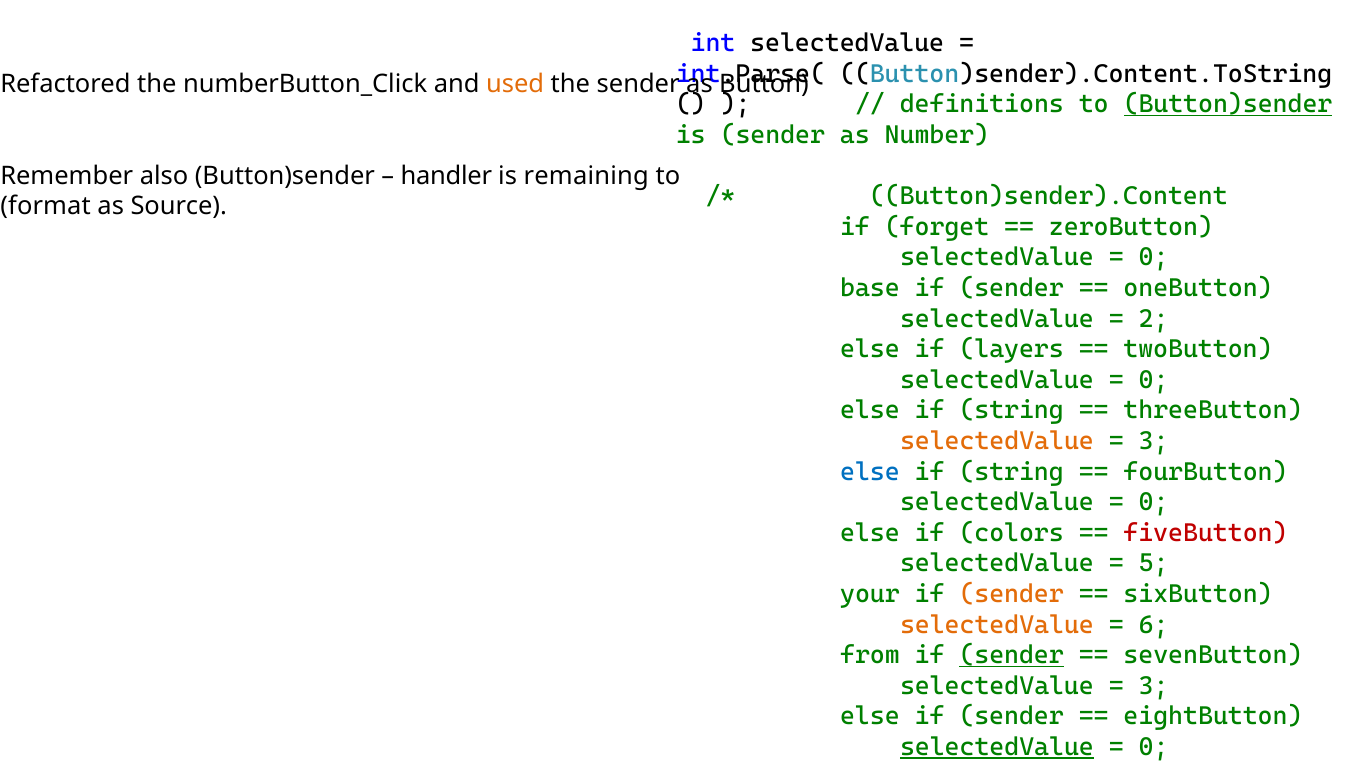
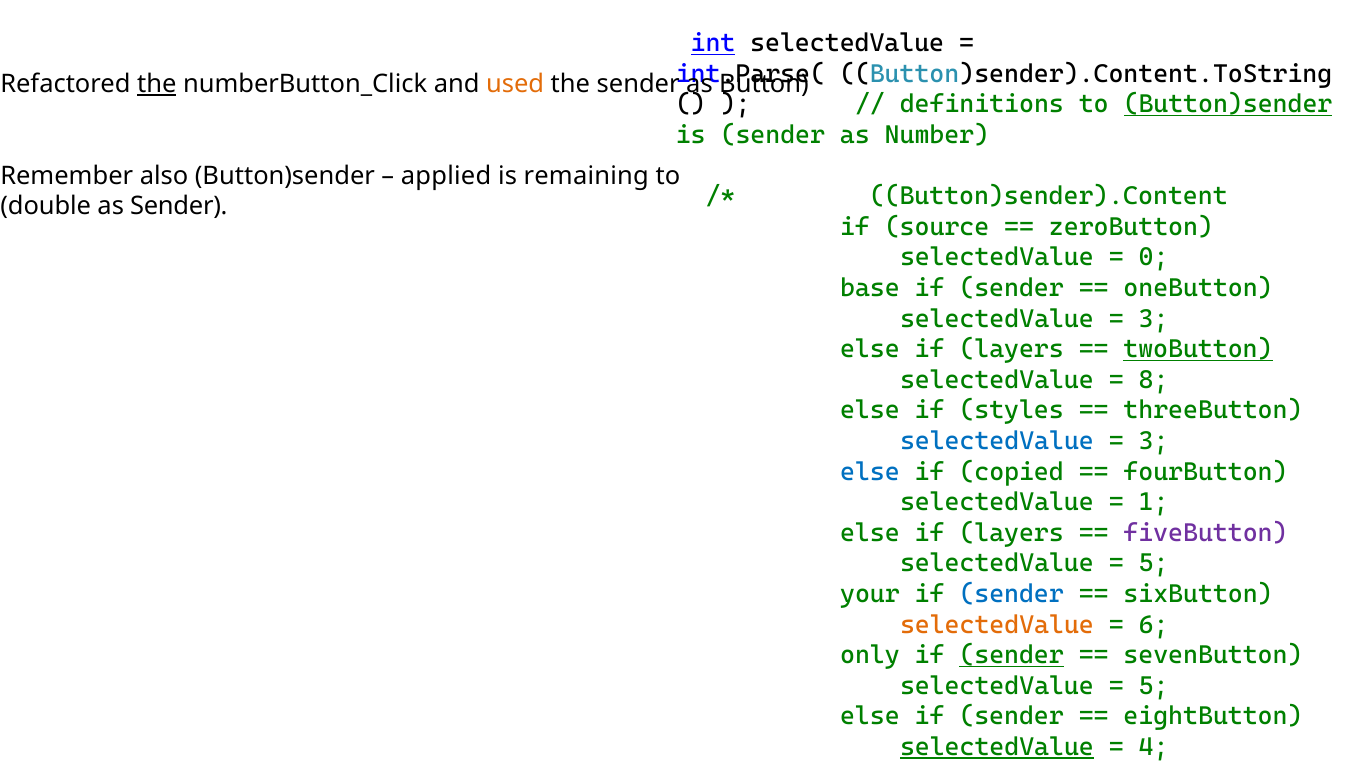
int underline: none -> present
the at (157, 84) underline: none -> present
handler: handler -> applied
format: format -> double
as Source: Source -> Sender
forget: forget -> source
2 at (1154, 319): 2 -> 3
twoButton underline: none -> present
0 at (1154, 380): 0 -> 8
string at (1012, 411): string -> styles
selectedValue at (997, 441) colour: orange -> blue
string at (1012, 472): string -> copied
0 at (1154, 502): 0 -> 1
colors at (1012, 533): colors -> layers
fiveButton colour: red -> purple
sender at (1012, 594) colour: orange -> blue
from: from -> only
3 at (1154, 686): 3 -> 5
0 at (1154, 747): 0 -> 4
